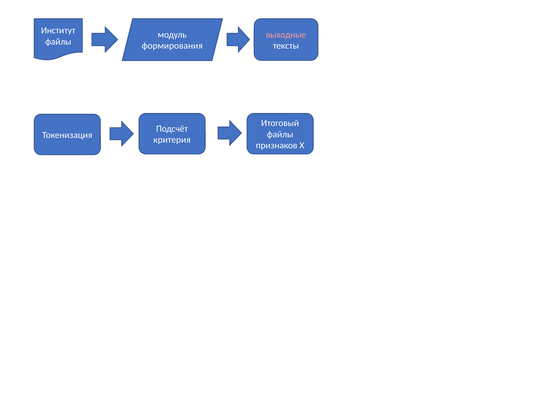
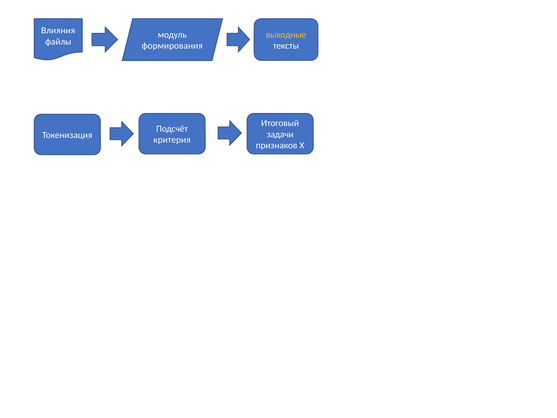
Институт: Институт -> Влияния
выходные colour: pink -> yellow
файлы at (280, 134): файлы -> задачи
